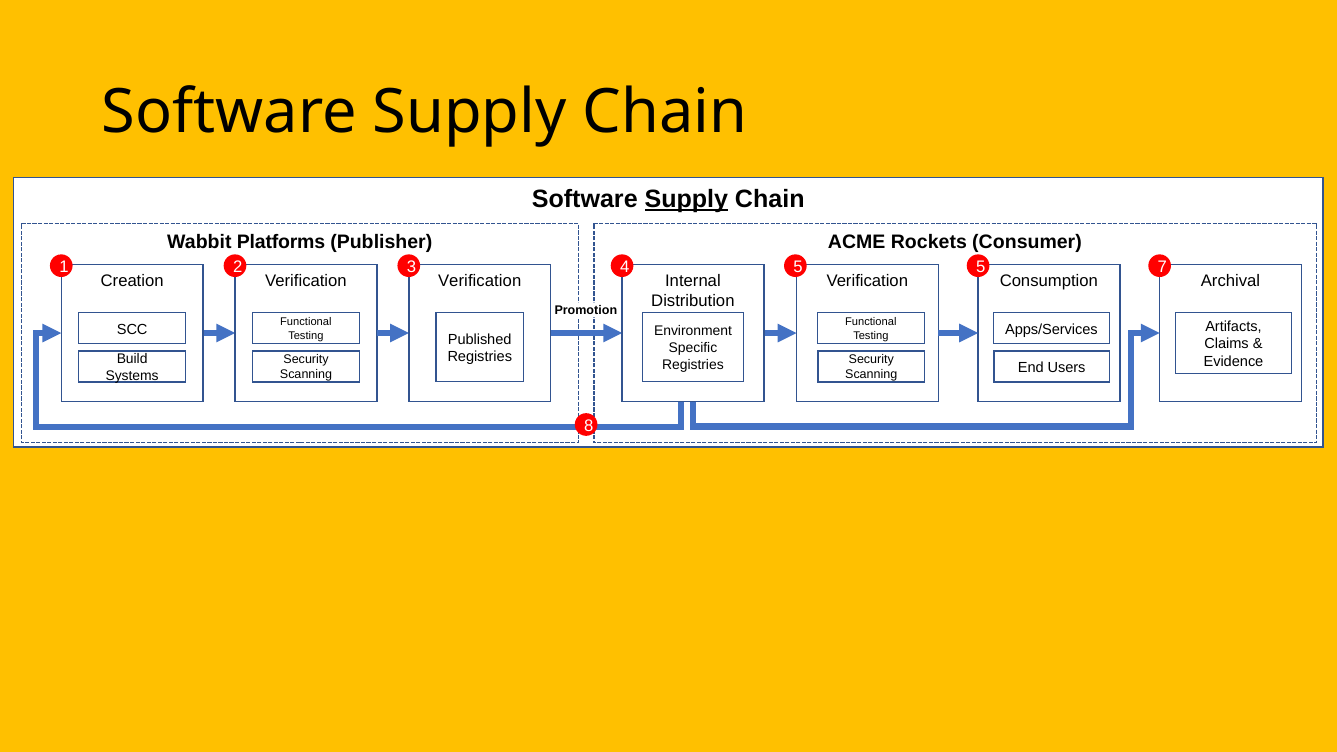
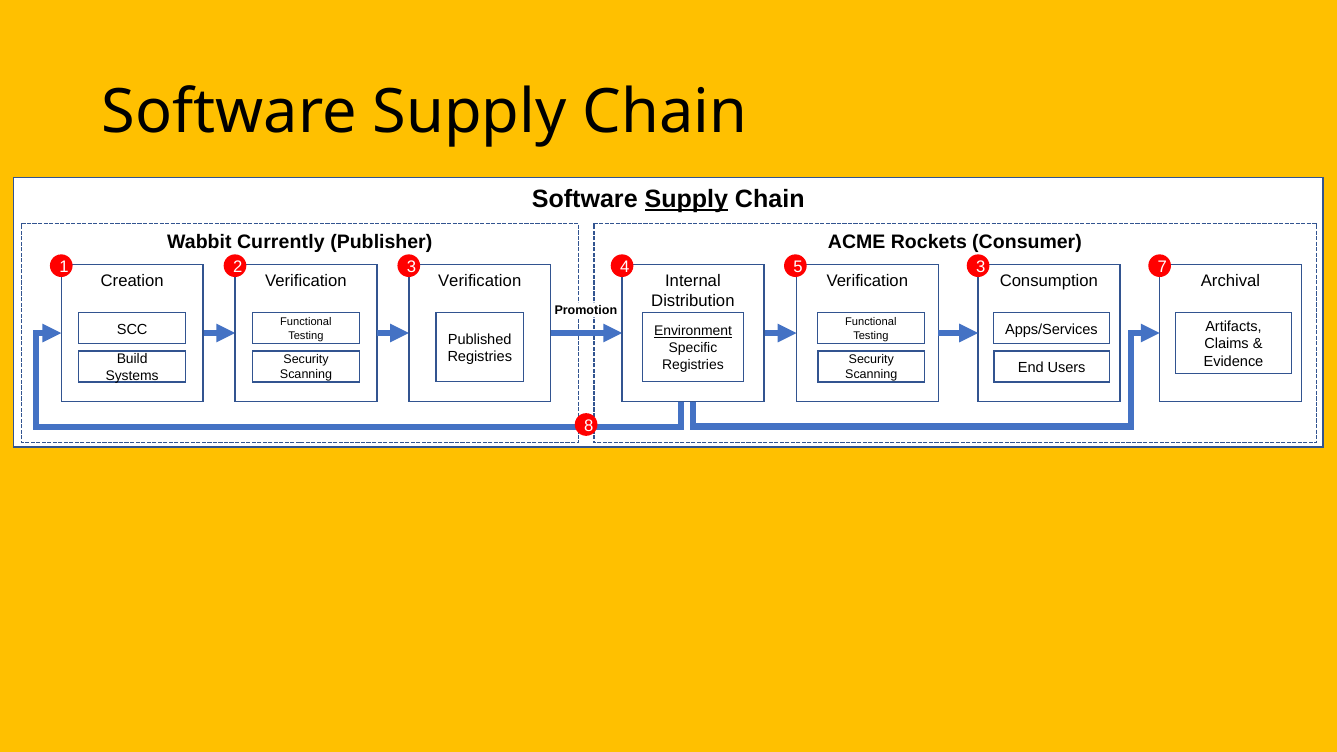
Platforms: Platforms -> Currently
5 5: 5 -> 3
Environment underline: none -> present
